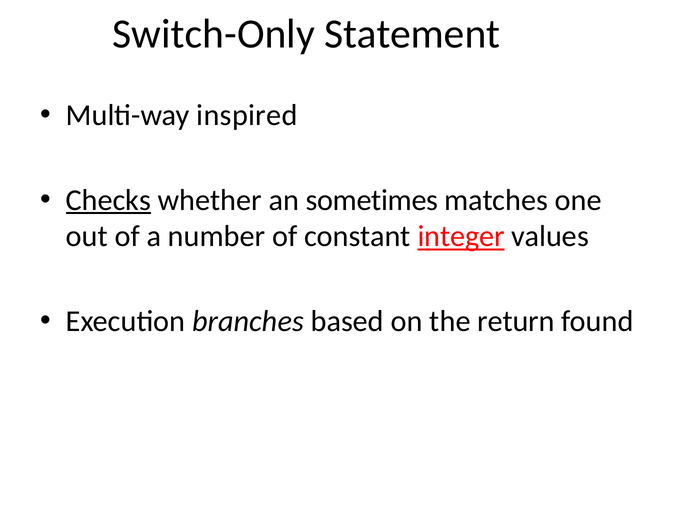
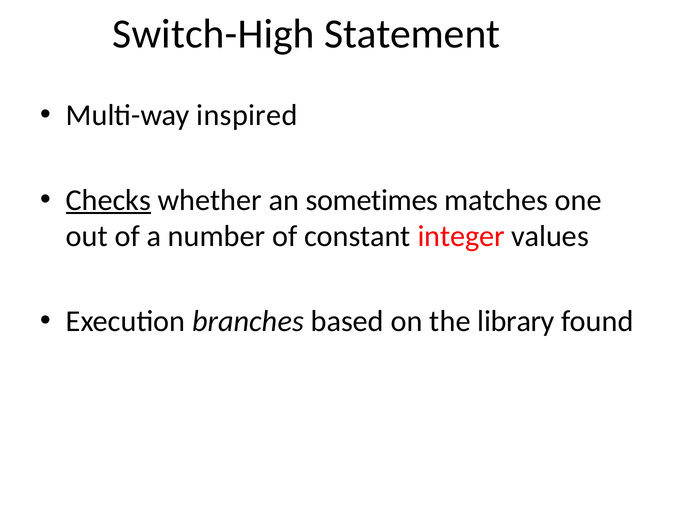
Switch-Only: Switch-Only -> Switch-High
integer underline: present -> none
return: return -> library
